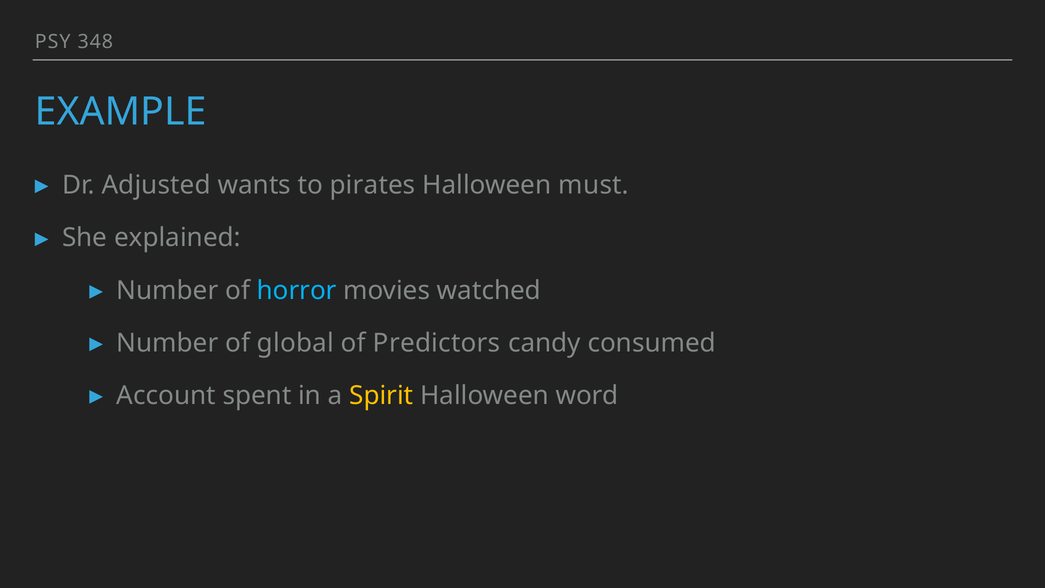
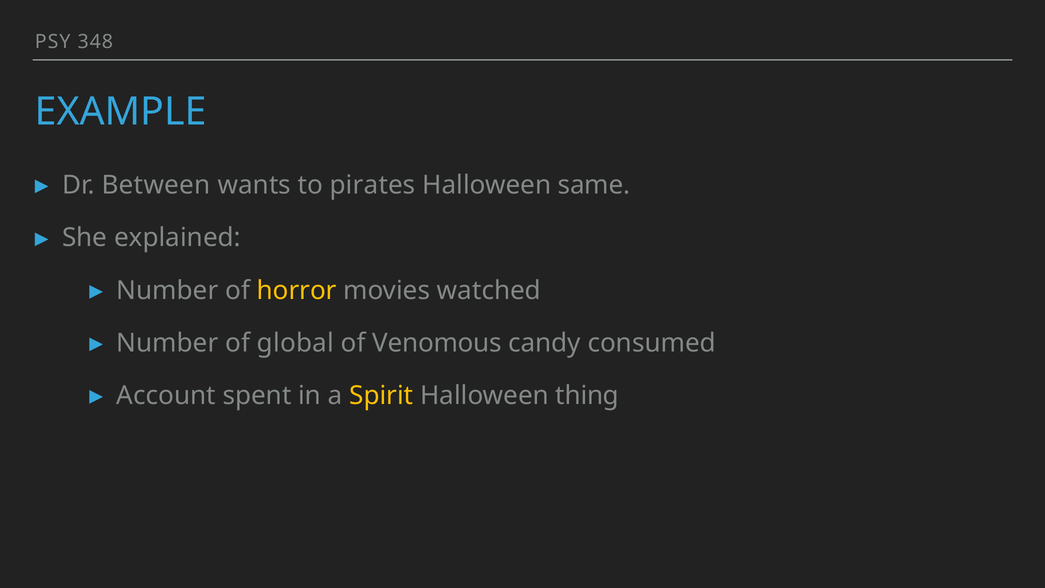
Adjusted: Adjusted -> Between
must: must -> same
horror colour: light blue -> yellow
Predictors: Predictors -> Venomous
word: word -> thing
